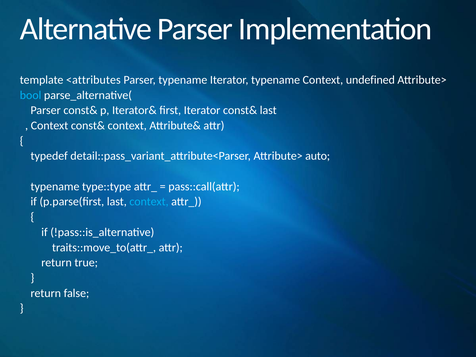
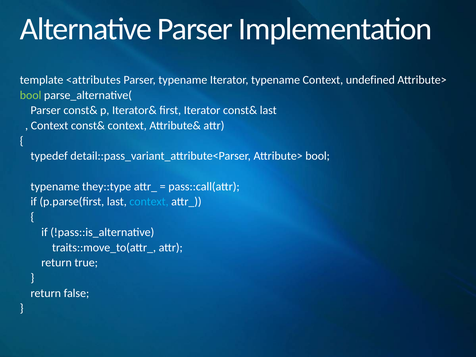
bool at (31, 95) colour: light blue -> light green
detail::pass_variant_attribute<Parser Attribute> auto: auto -> bool
type::type: type::type -> they::type
